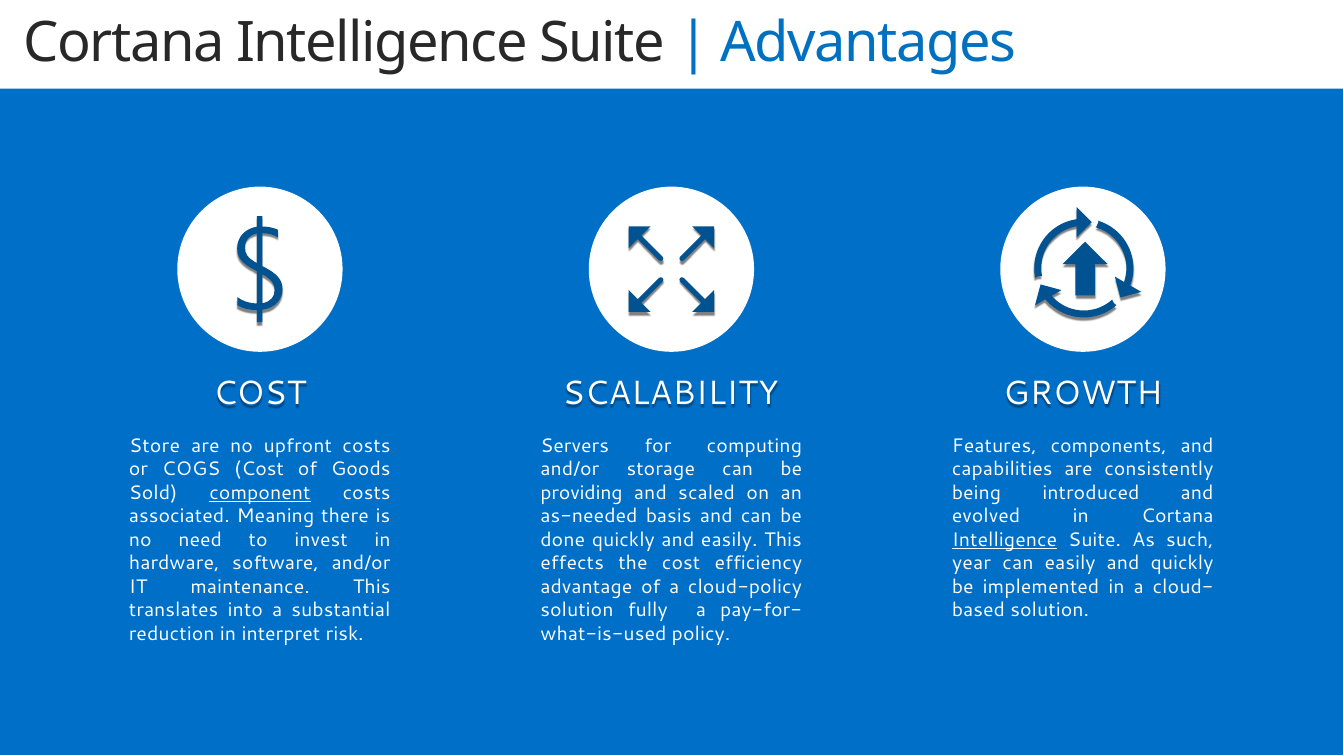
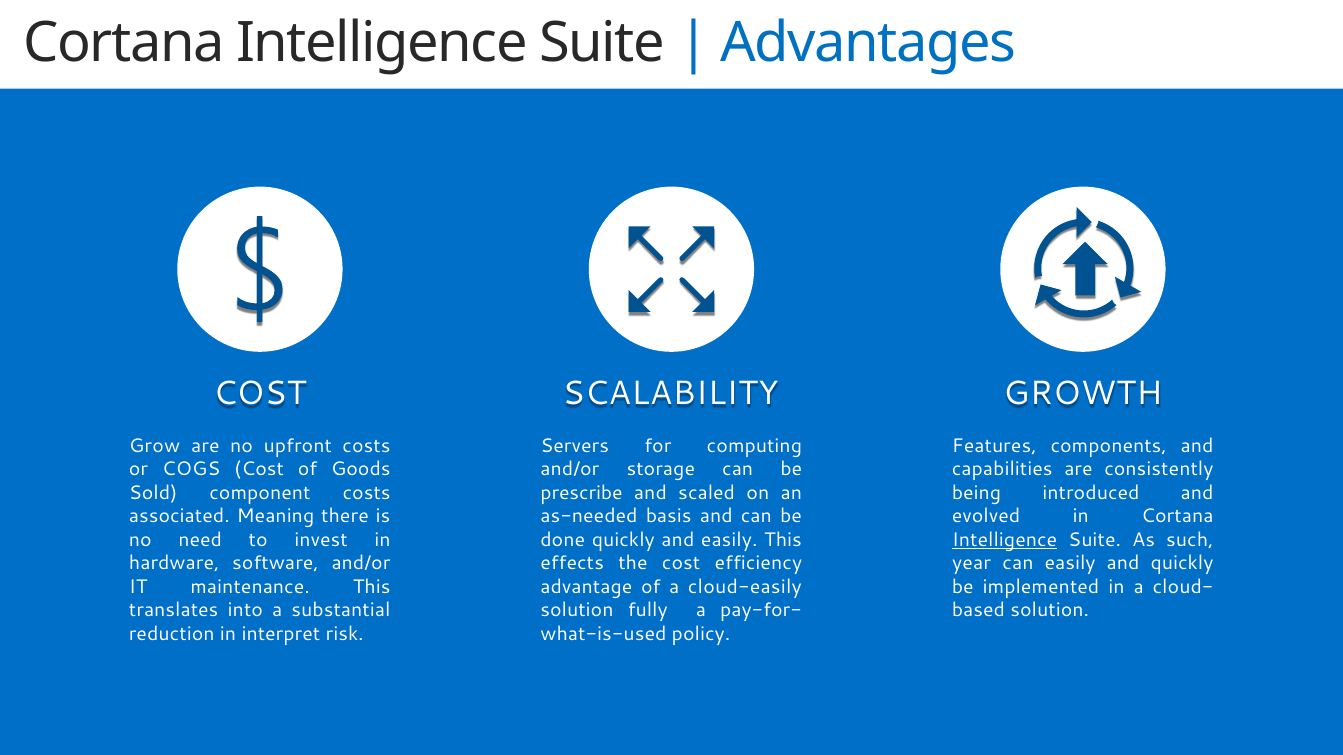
Store: Store -> Grow
component underline: present -> none
providing: providing -> prescribe
cloud-policy: cloud-policy -> cloud-easily
